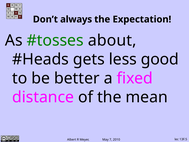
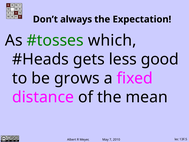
about: about -> which
better: better -> grows
